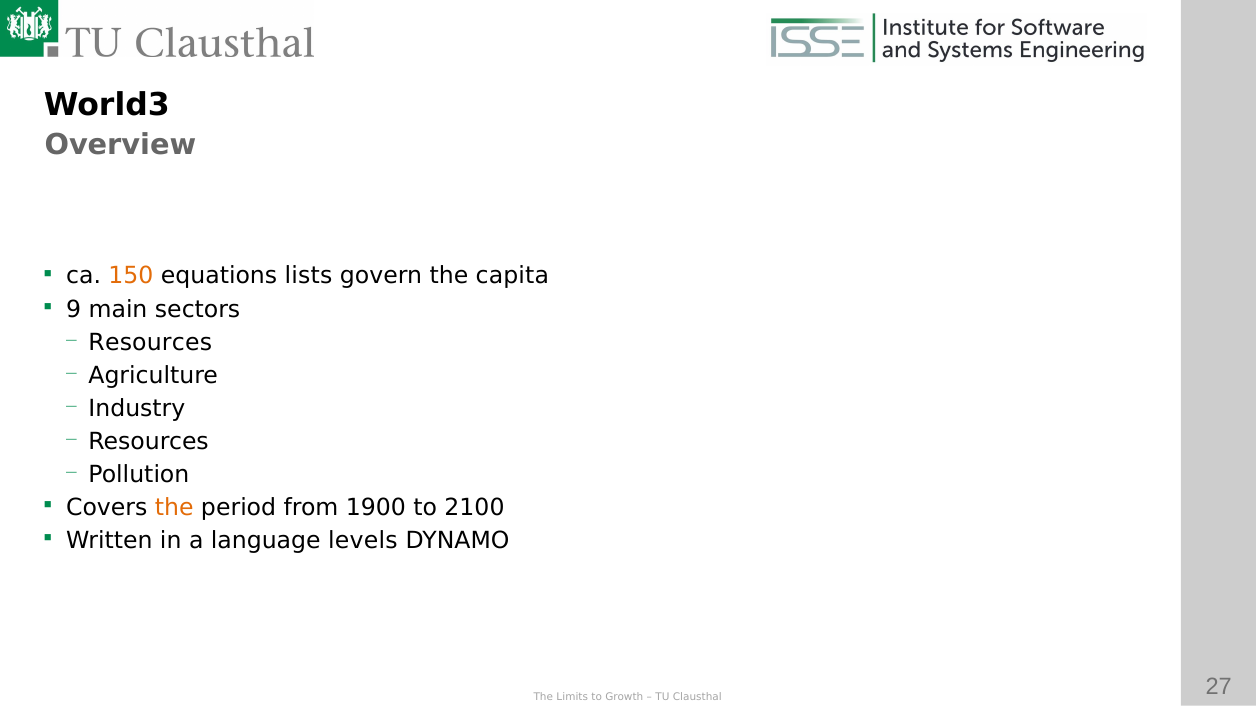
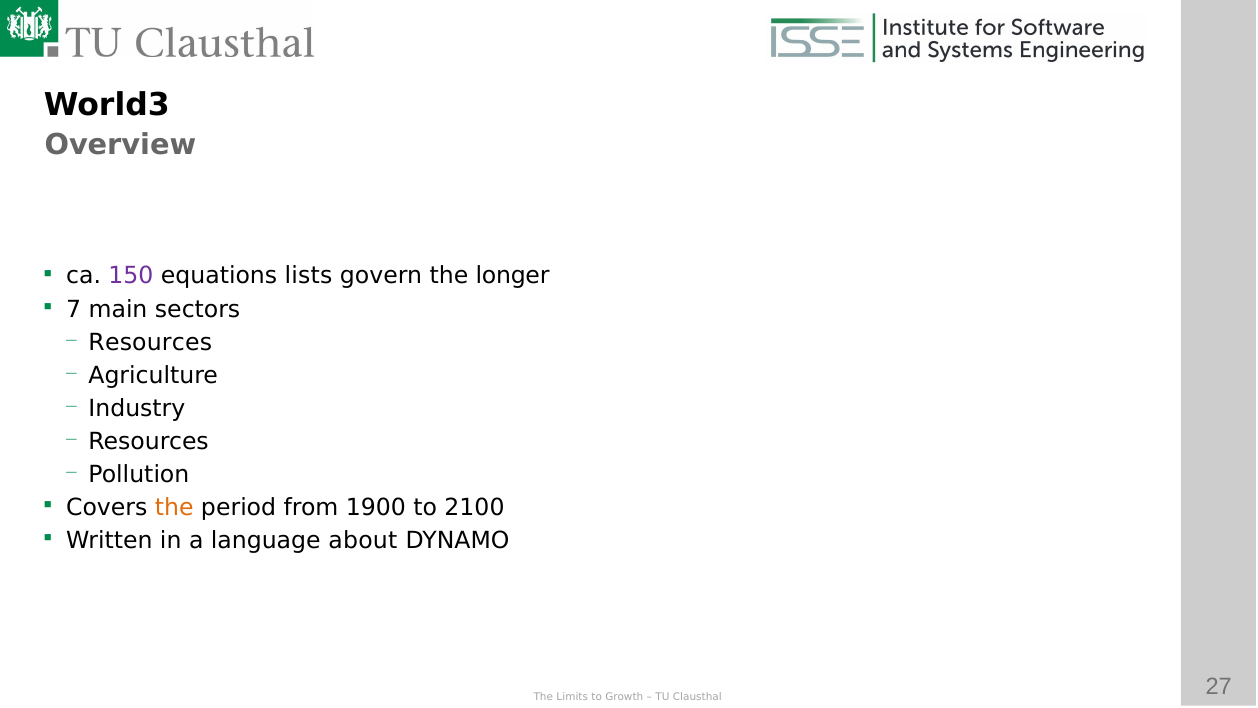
150 colour: orange -> purple
capita: capita -> longer
9: 9 -> 7
levels: levels -> about
